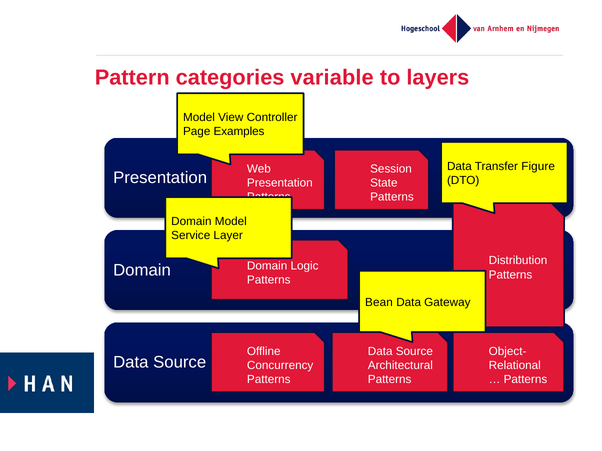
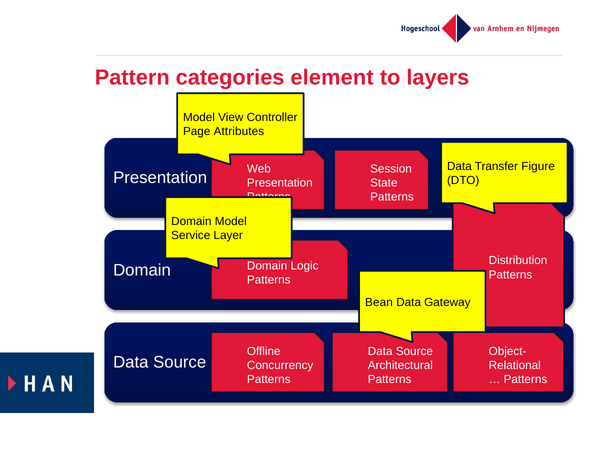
variable: variable -> element
Examples: Examples -> Attributes
